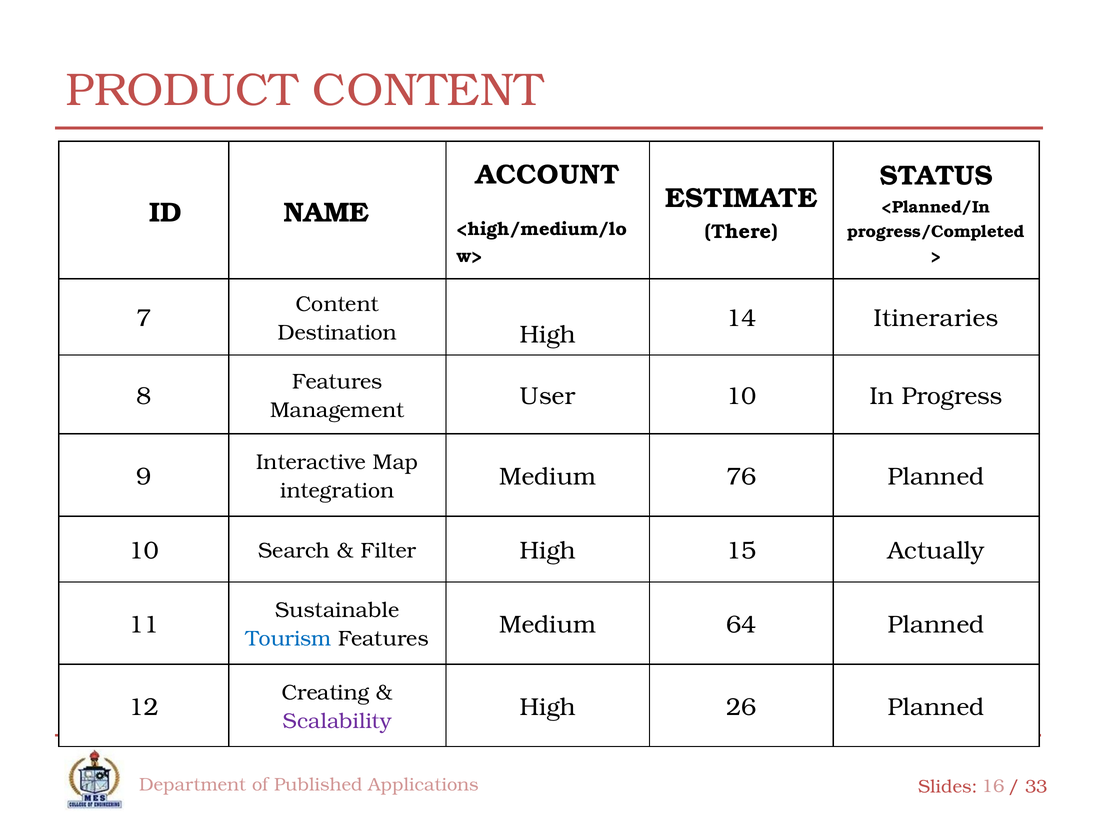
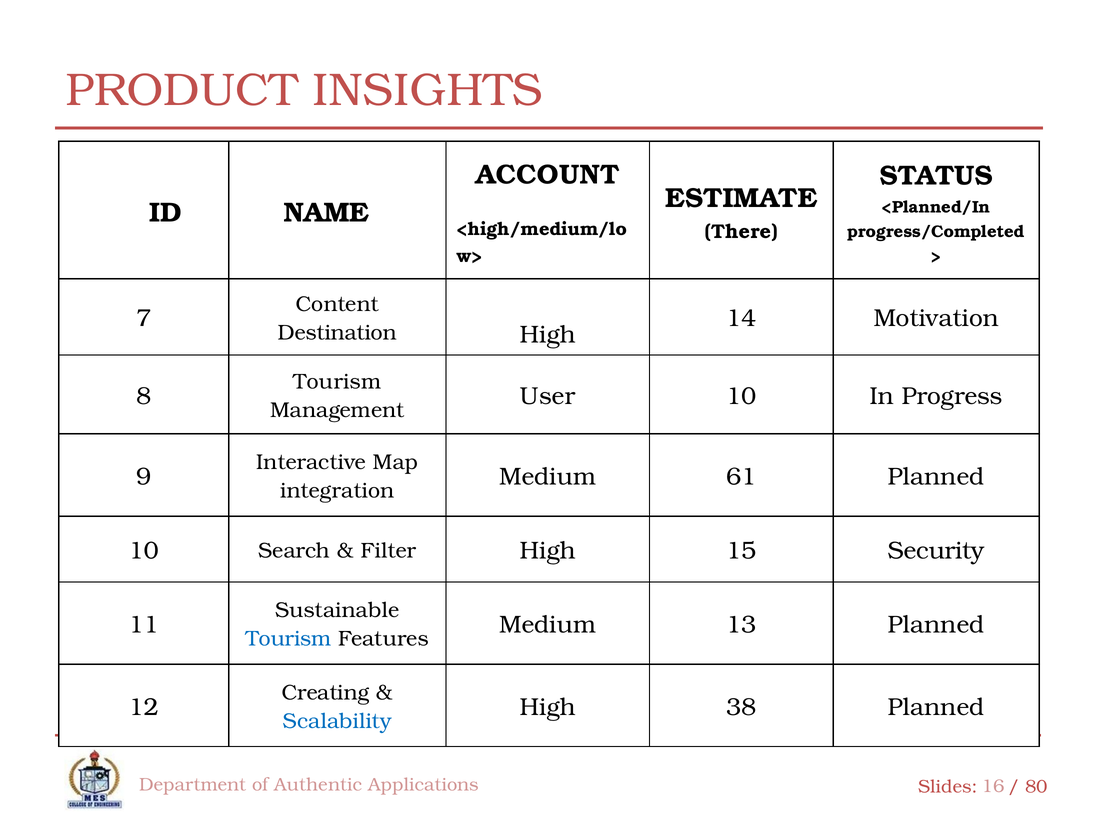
PRODUCT CONTENT: CONTENT -> INSIGHTS
Itineraries: Itineraries -> Motivation
Features at (337, 382): Features -> Tourism
76: 76 -> 61
Actually: Actually -> Security
64: 64 -> 13
26: 26 -> 38
Scalability colour: purple -> blue
Published: Published -> Authentic
33: 33 -> 80
